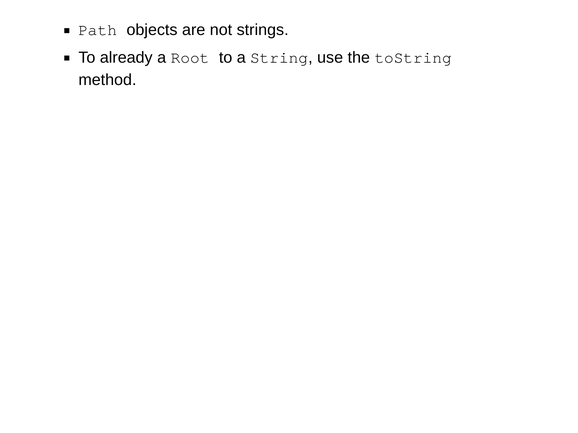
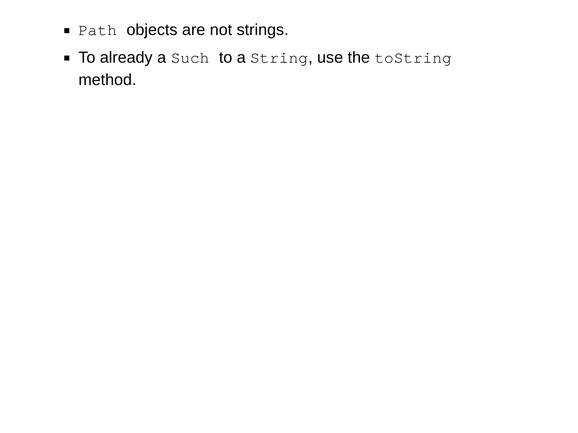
Root: Root -> Such
